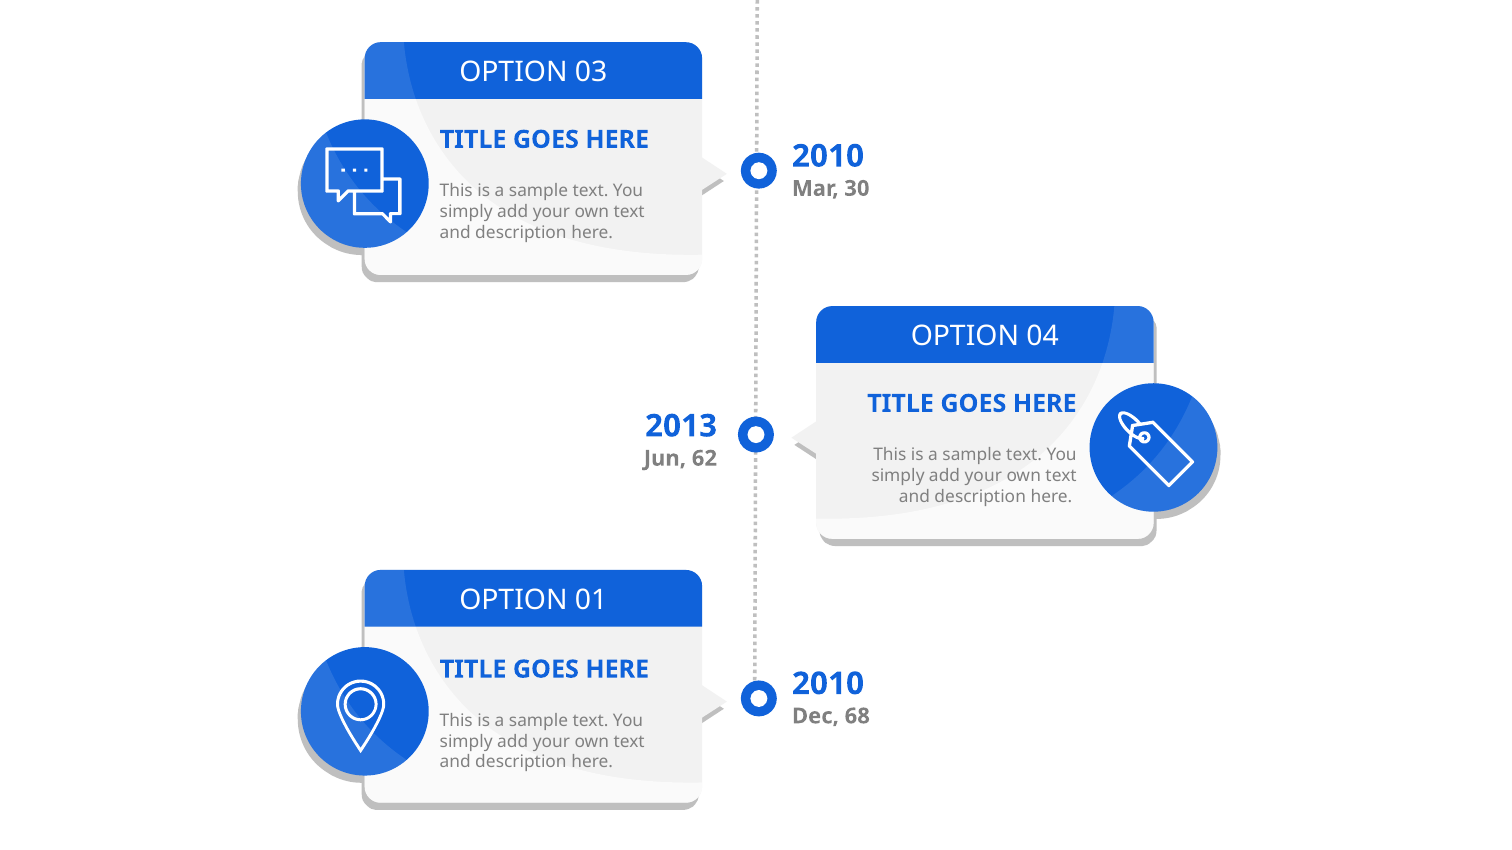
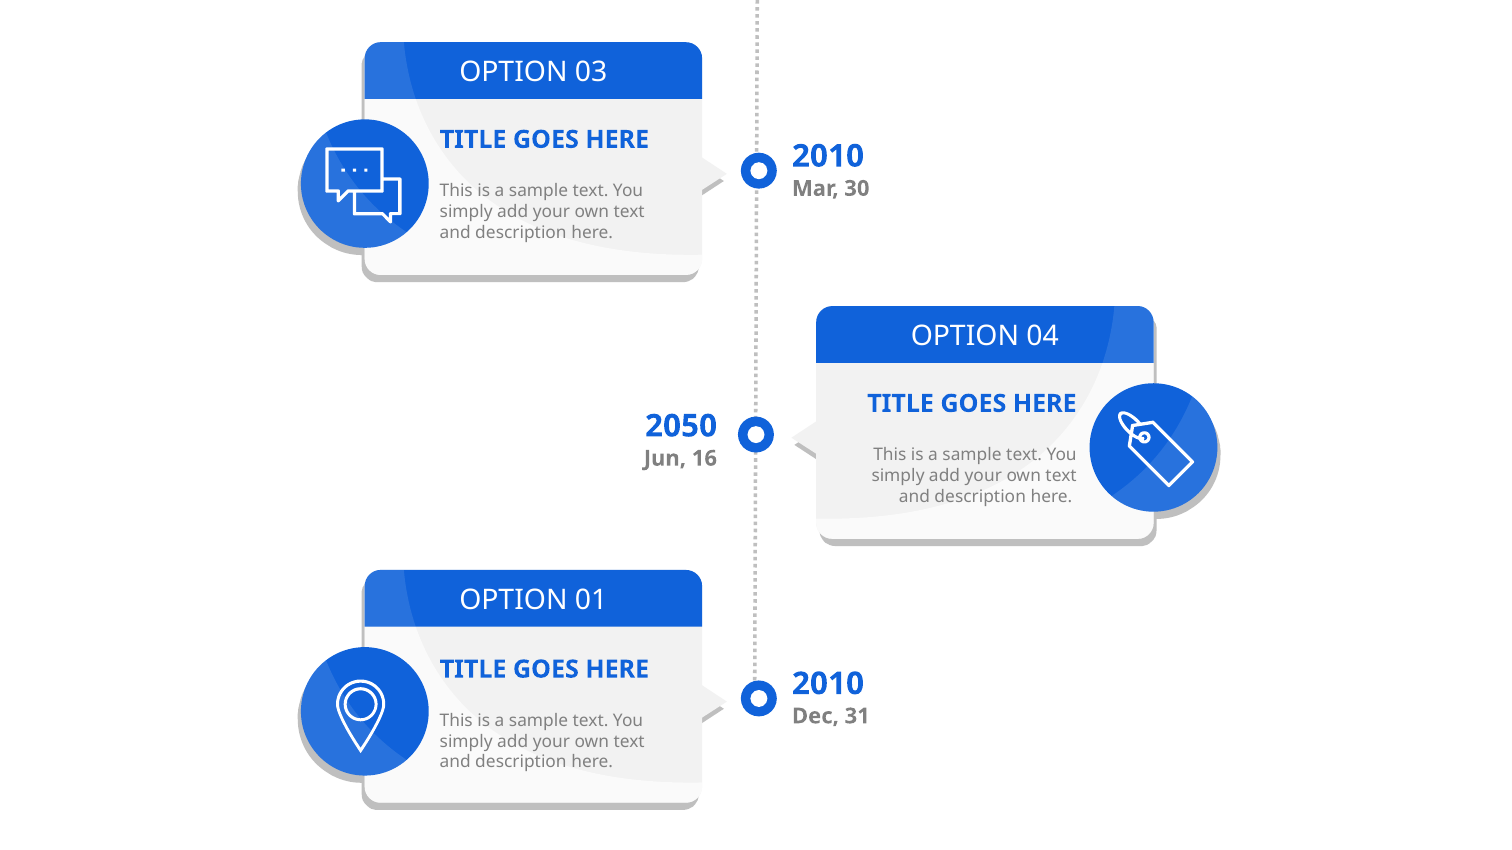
2013: 2013 -> 2050
62: 62 -> 16
68: 68 -> 31
